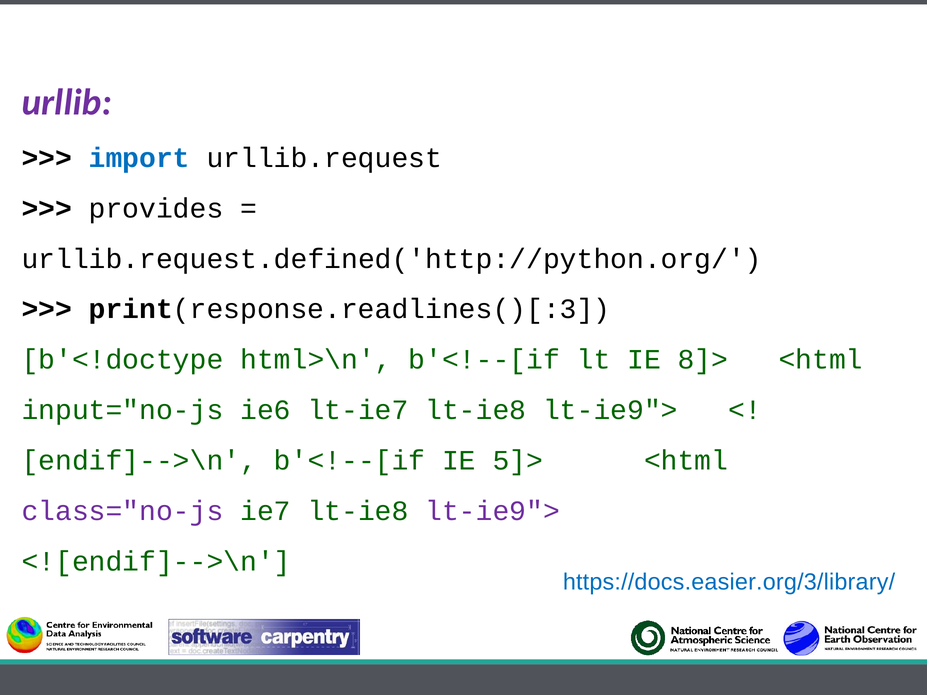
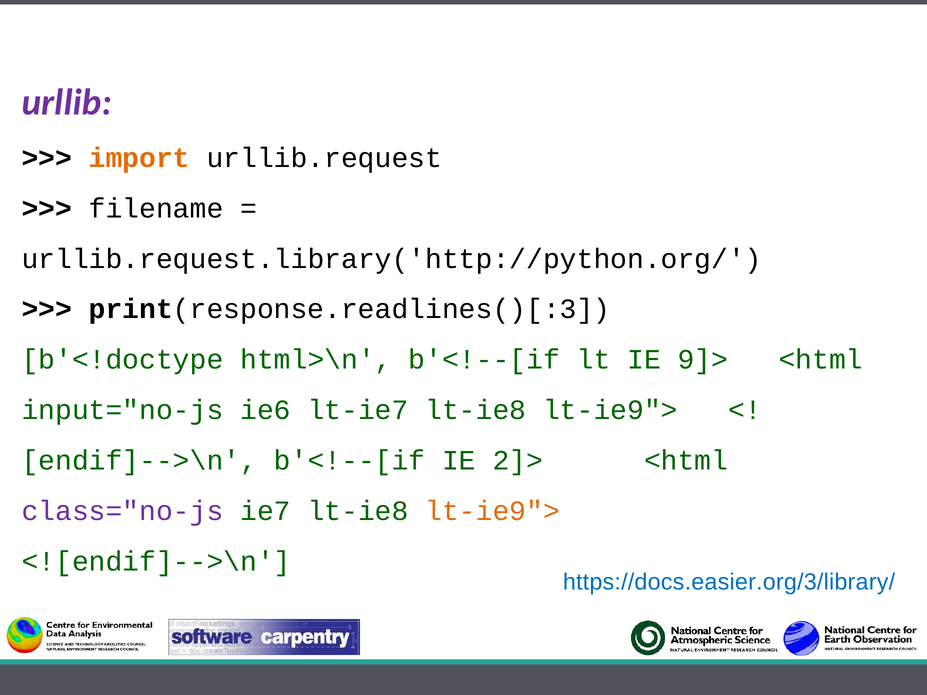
import colour: blue -> orange
provides: provides -> filename
urllib.request.defined('http://python.org/: urllib.request.defined('http://python.org/ -> urllib.request.library('http://python.org/
8]>: 8]> -> 9]>
5]>: 5]> -> 2]>
lt-ie9"> at (493, 511) colour: purple -> orange
